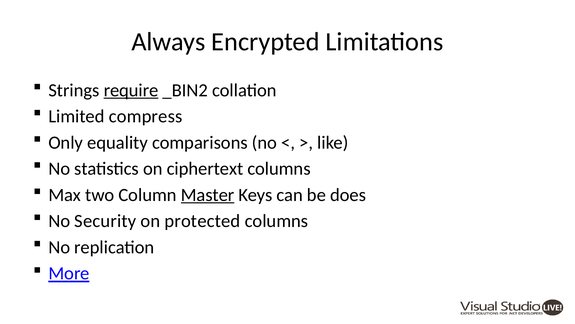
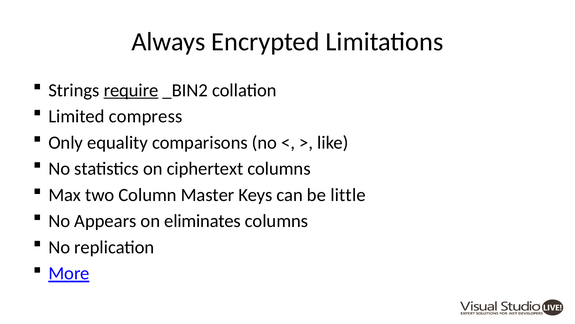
Master underline: present -> none
does: does -> little
Security: Security -> Appears
protected: protected -> eliminates
